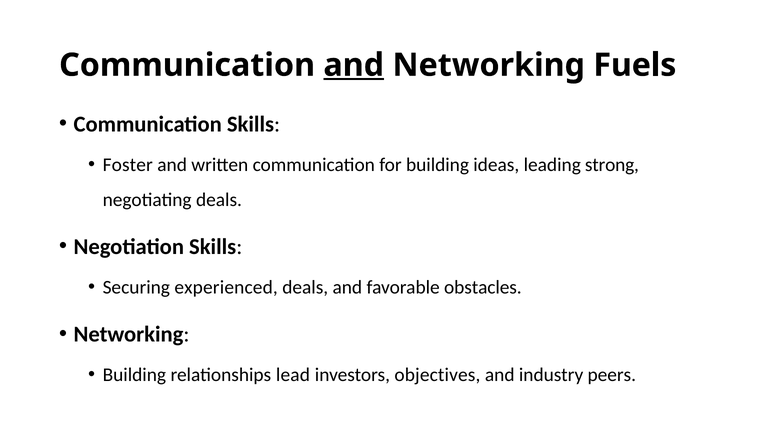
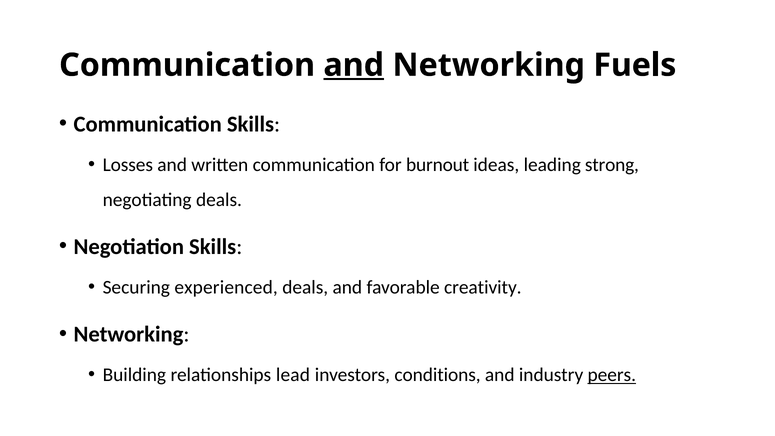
Foster: Foster -> Losses
for building: building -> burnout
obstacles: obstacles -> creativity
objectives: objectives -> conditions
peers underline: none -> present
